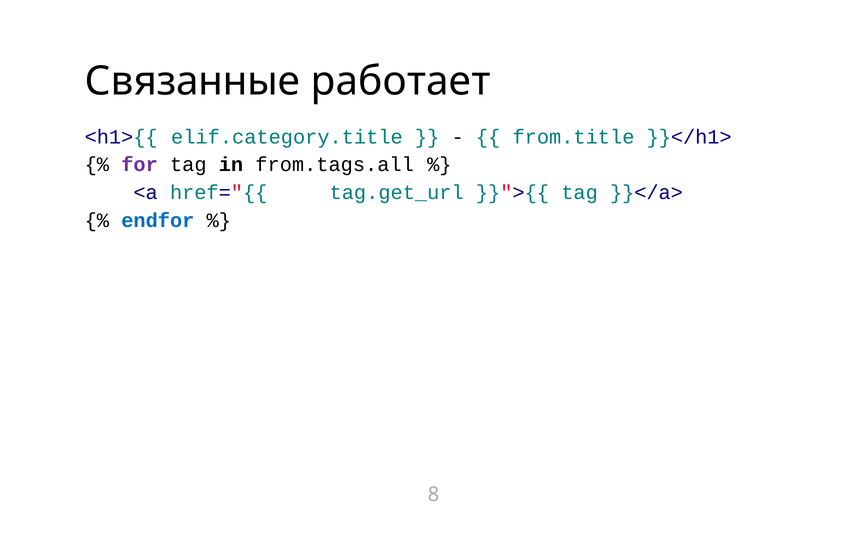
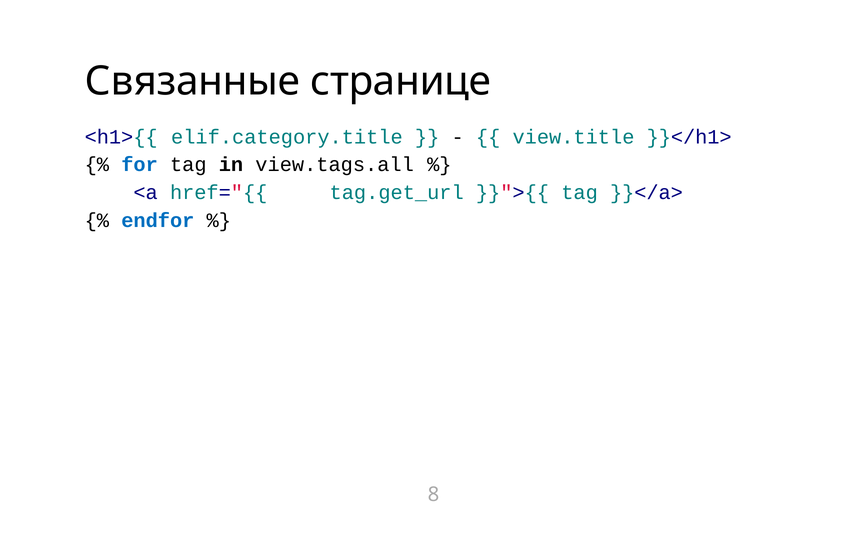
работает: работает -> странице
from.title: from.title -> view.title
for colour: purple -> blue
from.tags.all: from.tags.all -> view.tags.all
